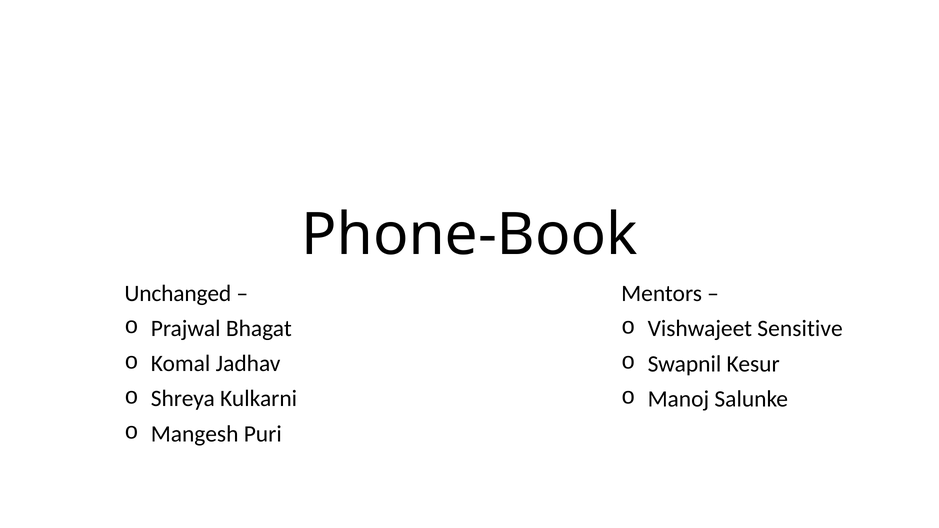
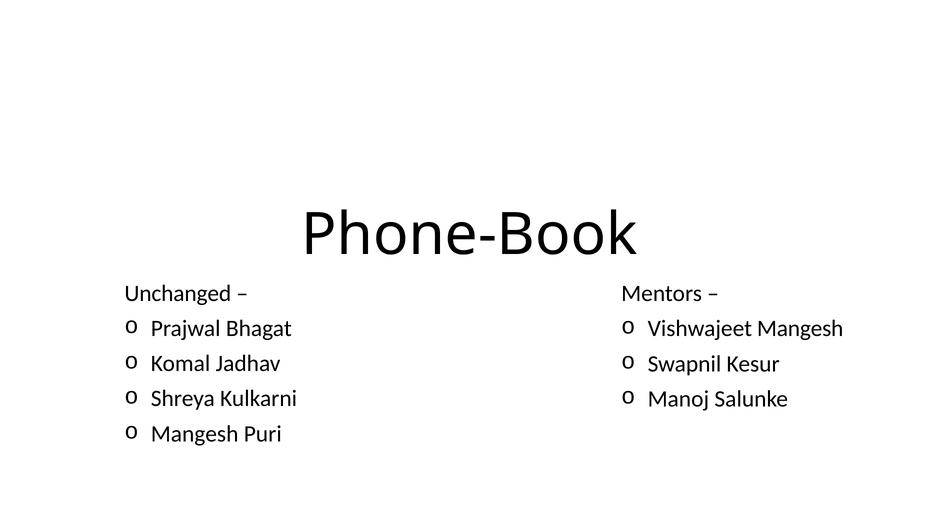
Vishwajeet Sensitive: Sensitive -> Mangesh
